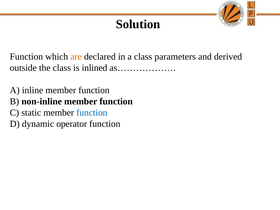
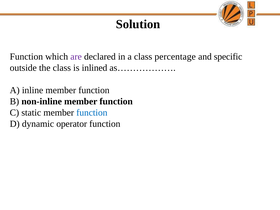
are colour: orange -> purple
parameters: parameters -> percentage
derived: derived -> specific
